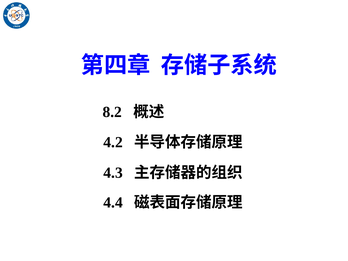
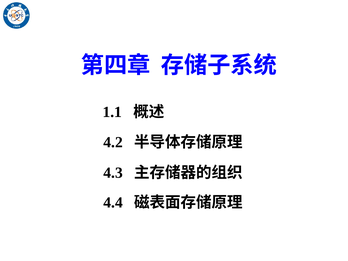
8.2: 8.2 -> 1.1
